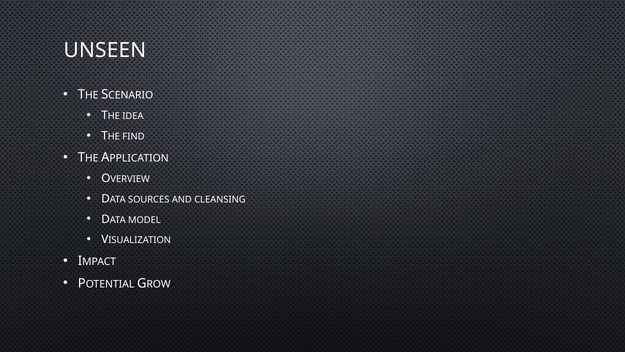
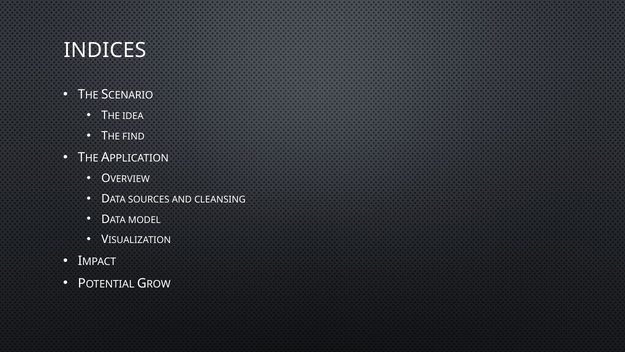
UNSEEN: UNSEEN -> INDICES
